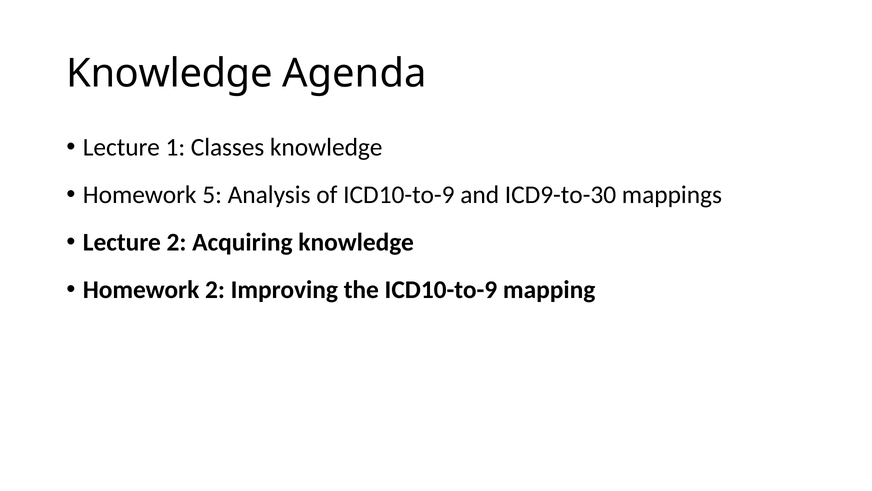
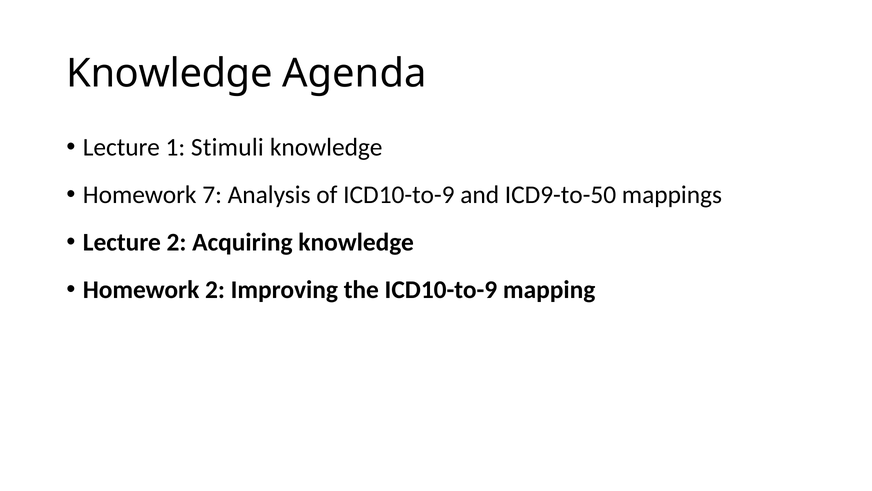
Classes: Classes -> Stimuli
5: 5 -> 7
ICD9-to-30: ICD9-to-30 -> ICD9-to-50
